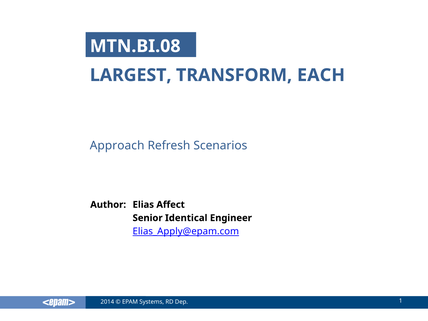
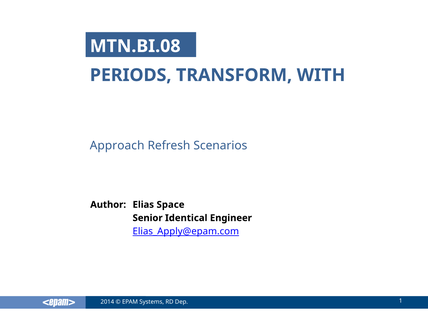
LARGEST: LARGEST -> PERIODS
EACH: EACH -> WITH
Affect: Affect -> Space
